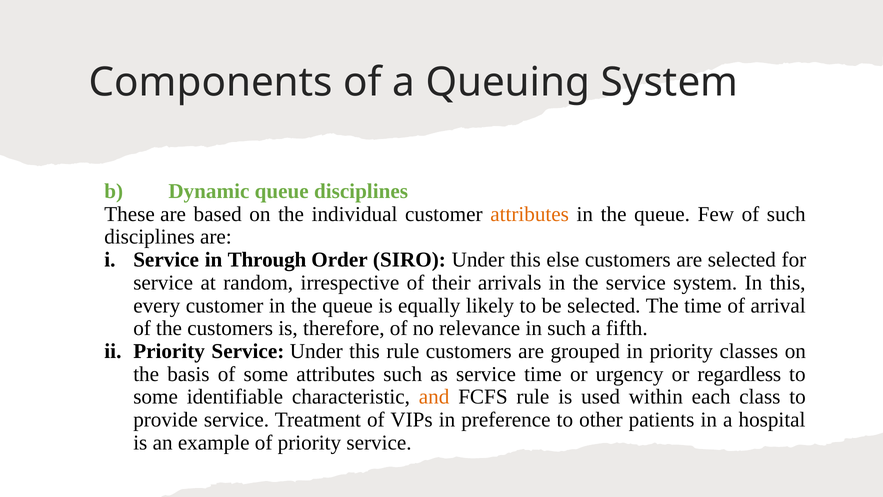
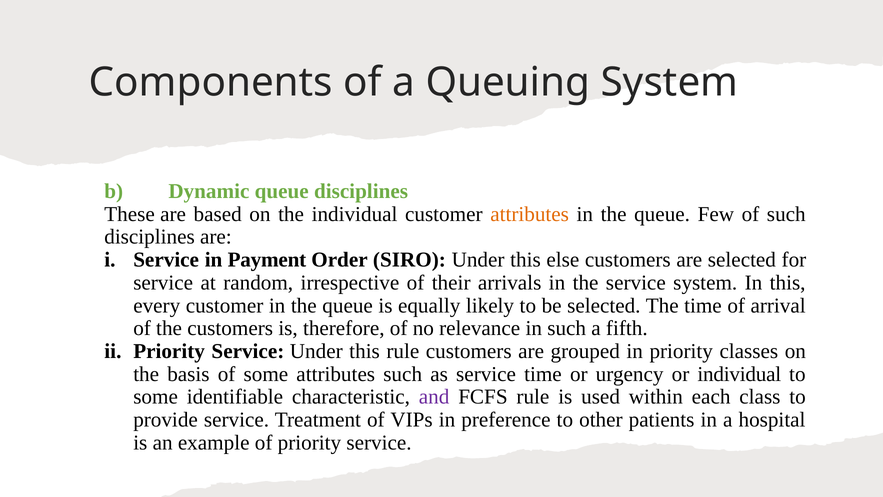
Through: Through -> Payment
or regardless: regardless -> individual
and colour: orange -> purple
